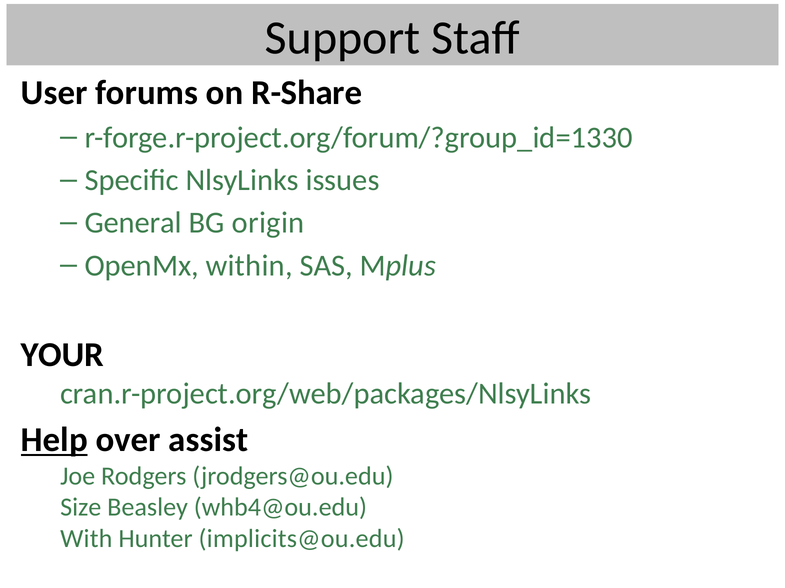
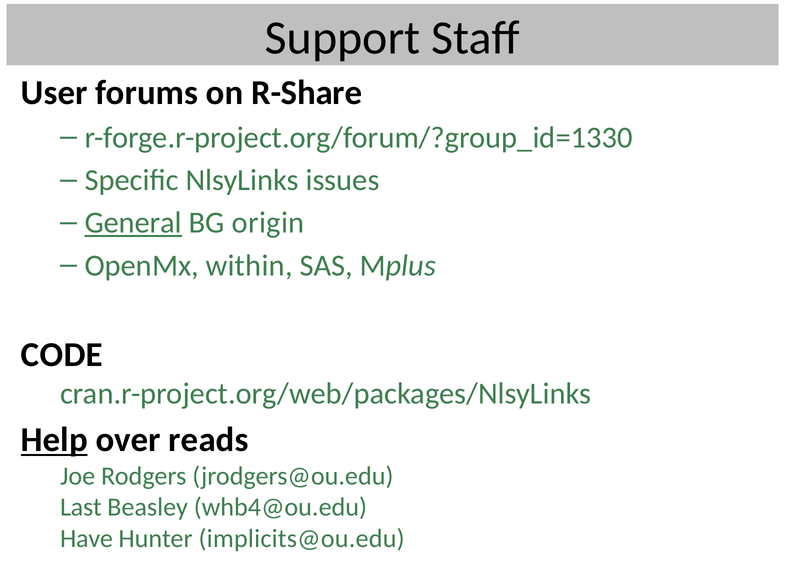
General underline: none -> present
YOUR: YOUR -> CODE
assist: assist -> reads
Size: Size -> Last
With: With -> Have
